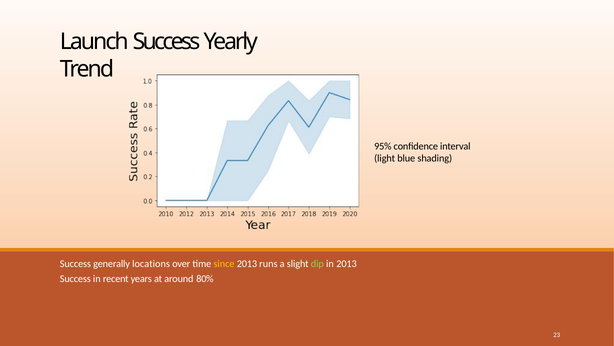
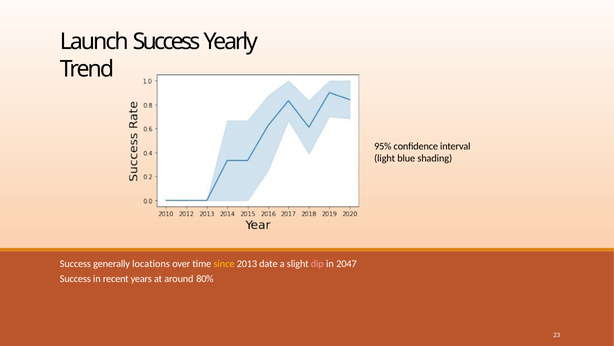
runs: runs -> date
dip colour: light green -> pink
in 2013: 2013 -> 2047
